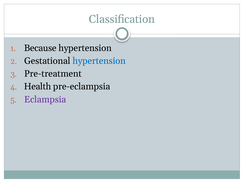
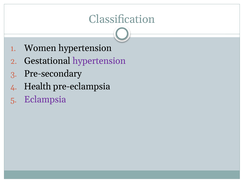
Because: Because -> Women
hypertension at (99, 61) colour: blue -> purple
Pre-treatment: Pre-treatment -> Pre-secondary
